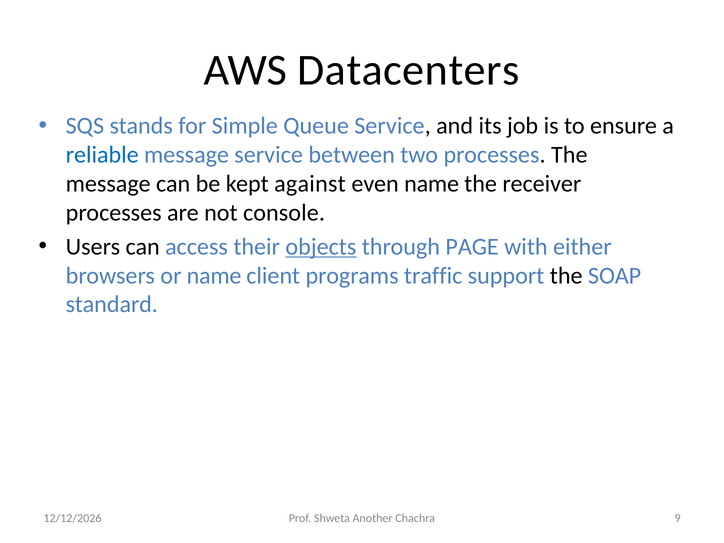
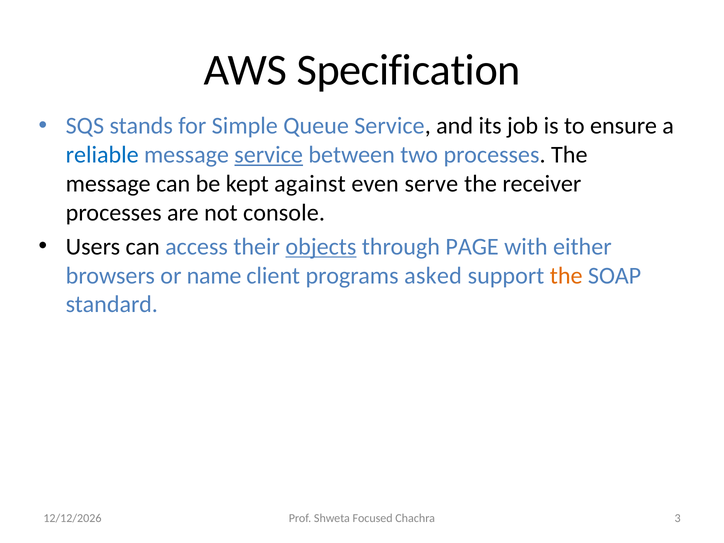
Datacenters: Datacenters -> Specification
service at (269, 155) underline: none -> present
even name: name -> serve
traffic: traffic -> asked
the at (566, 276) colour: black -> orange
Another: Another -> Focused
9: 9 -> 3
